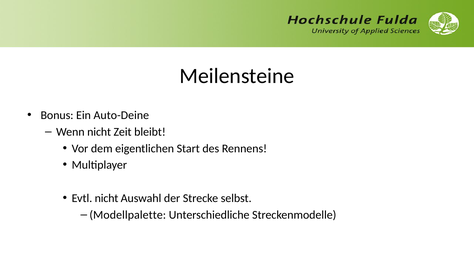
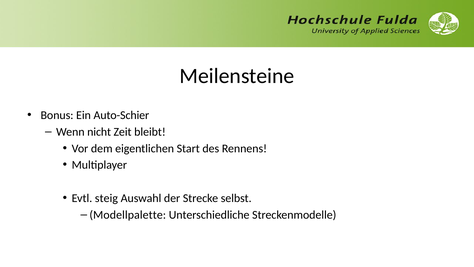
Auto-Deine: Auto-Deine -> Auto-Schier
Evtl nicht: nicht -> steig
